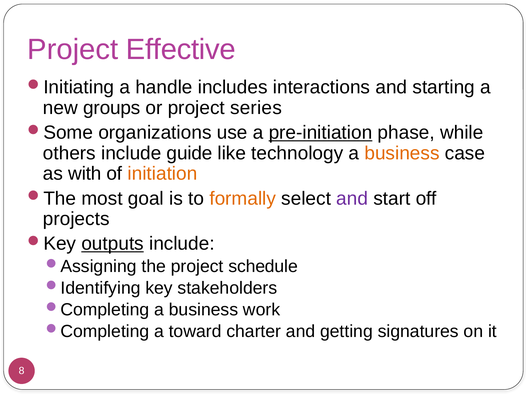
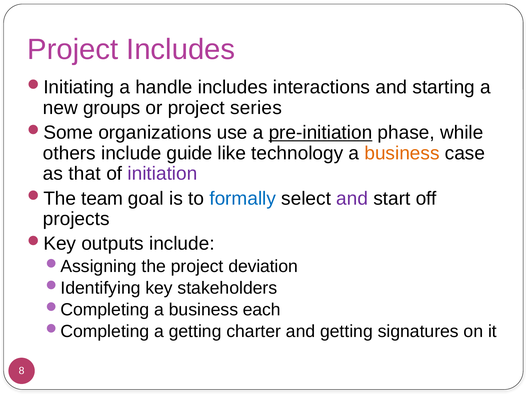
Project Effective: Effective -> Includes
with: with -> that
initiation colour: orange -> purple
most: most -> team
formally colour: orange -> blue
outputs underline: present -> none
schedule: schedule -> deviation
work: work -> each
a toward: toward -> getting
